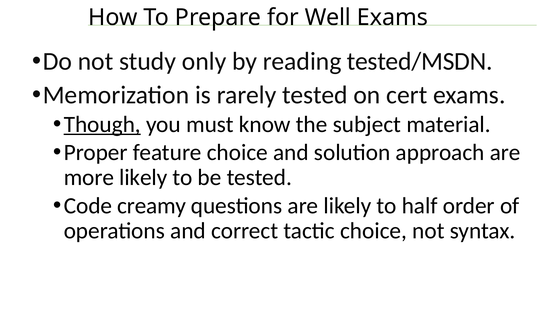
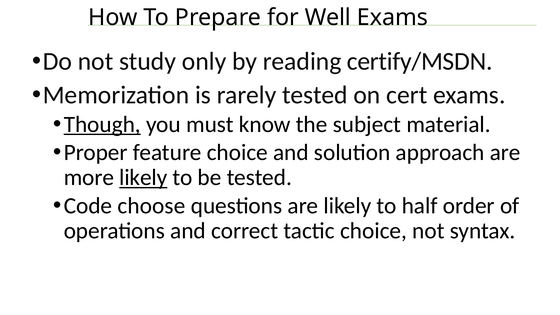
tested/MSDN: tested/MSDN -> certify/MSDN
likely at (143, 178) underline: none -> present
creamy: creamy -> choose
